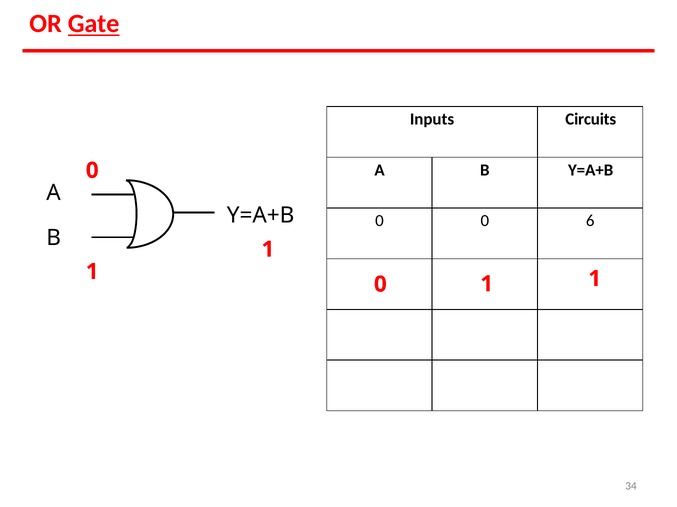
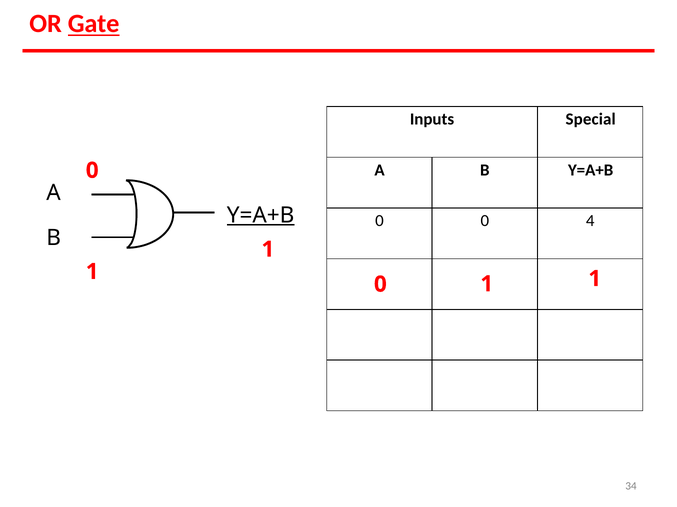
Circuits: Circuits -> Special
Y=A+B at (261, 215) underline: none -> present
6: 6 -> 4
